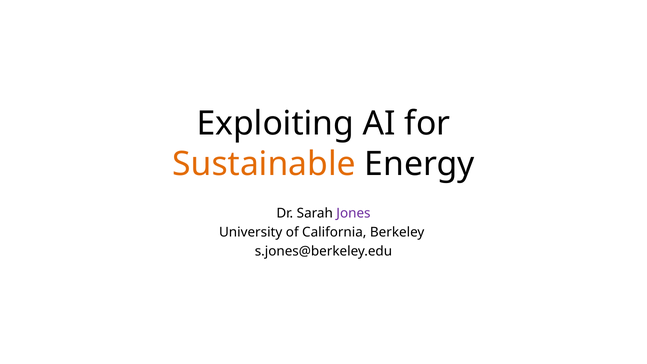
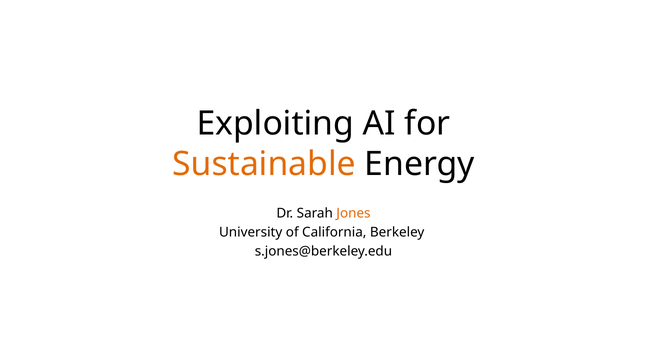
Jones colour: purple -> orange
